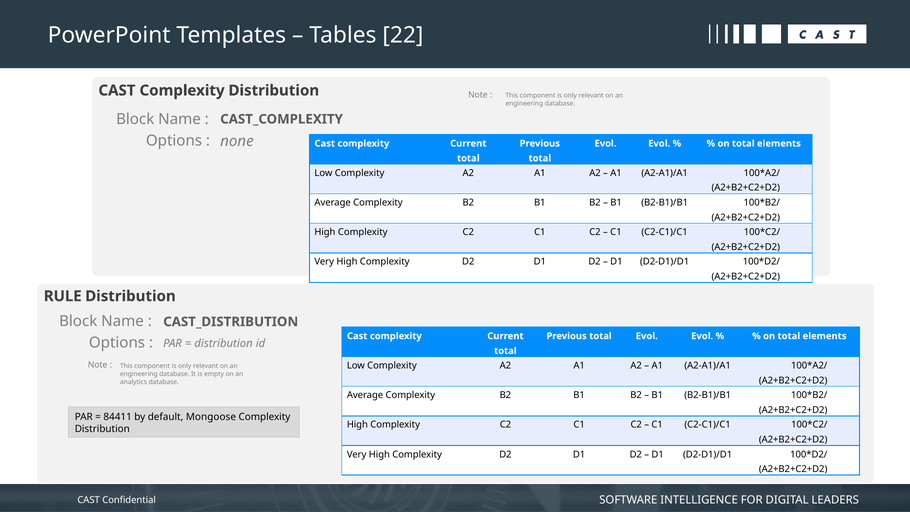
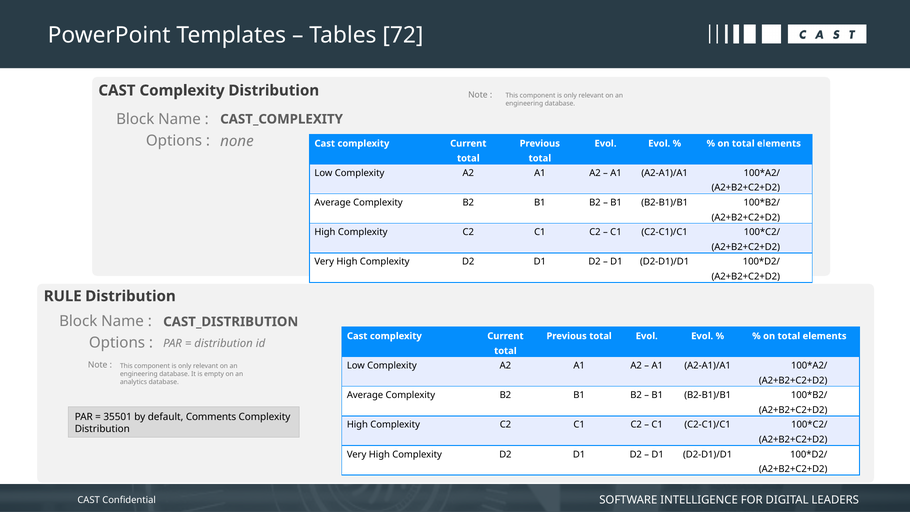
22: 22 -> 72
84411: 84411 -> 35501
Mongoose: Mongoose -> Comments
